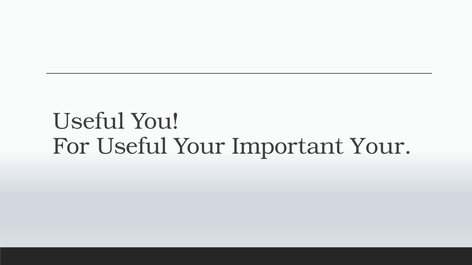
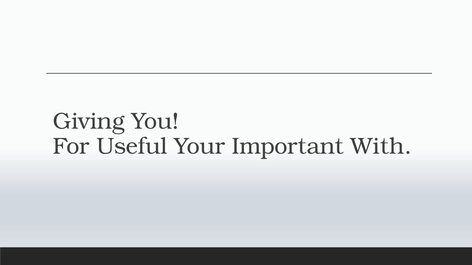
Useful at (89, 121): Useful -> Giving
Important Your: Your -> With
